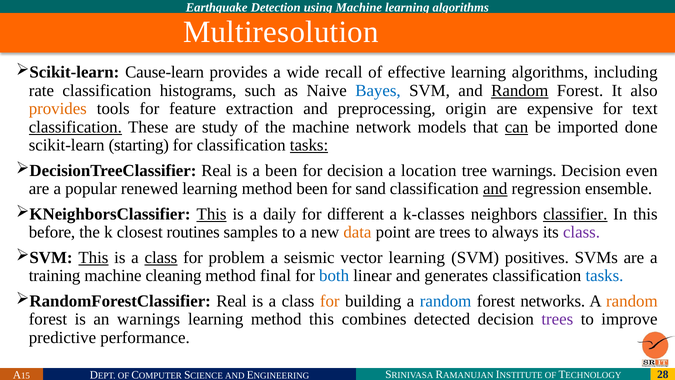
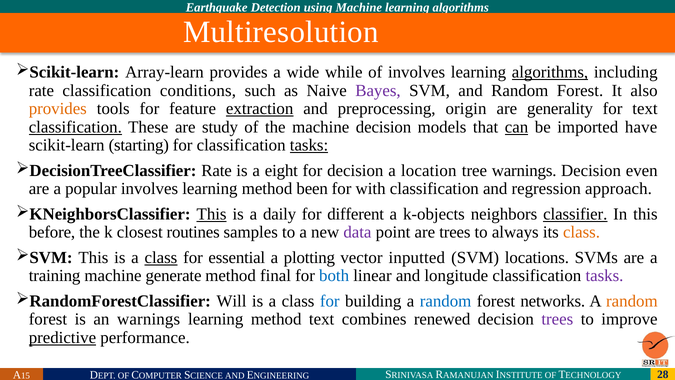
Cause-learn: Cause-learn -> Array-learn
recall: recall -> while
of effective: effective -> involves
algorithms at (550, 72) underline: none -> present
histograms: histograms -> conditions
Bayes colour: blue -> purple
Random at (520, 91) underline: present -> none
extraction underline: none -> present
expensive: expensive -> generality
machine network: network -> decision
done: done -> have
Real at (217, 170): Real -> Rate
a been: been -> eight
popular renewed: renewed -> involves
sand: sand -> with
and at (495, 189) underline: present -> none
ensemble: ensemble -> approach
k-classes: k-classes -> k-objects
data colour: orange -> purple
class at (582, 232) colour: purple -> orange
This at (93, 257) underline: present -> none
problem: problem -> essential
seismic: seismic -> plotting
vector learning: learning -> inputted
positives: positives -> locations
cleaning: cleaning -> generate
generates: generates -> longitude
tasks at (604, 276) colour: blue -> purple
Real at (232, 301): Real -> Will
for at (330, 301) colour: orange -> blue
method this: this -> text
detected: detected -> renewed
predictive underline: none -> present
